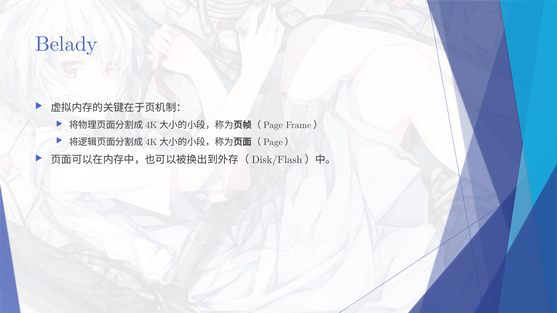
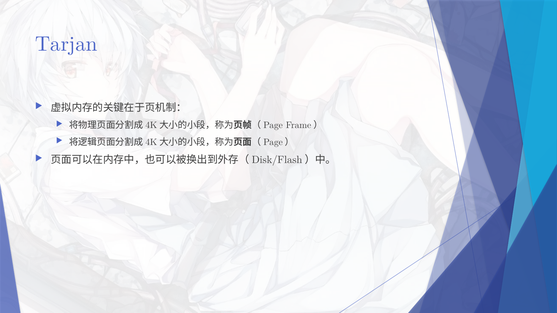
Belady: Belady -> Tarjan
